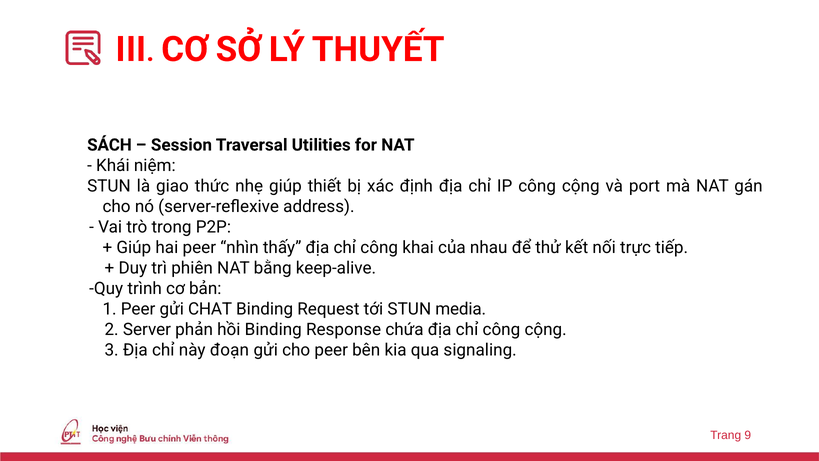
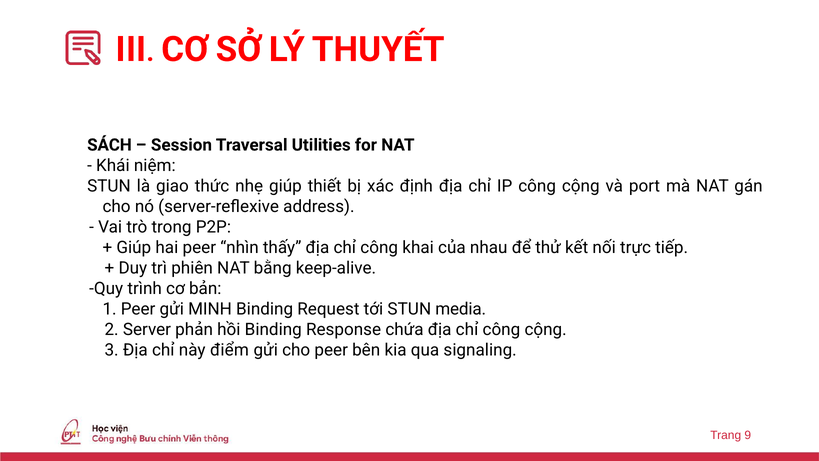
CHAT: CHAT -> MINH
đoạn: đoạn -> điểm
